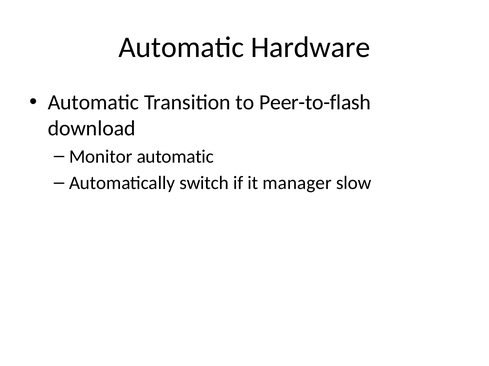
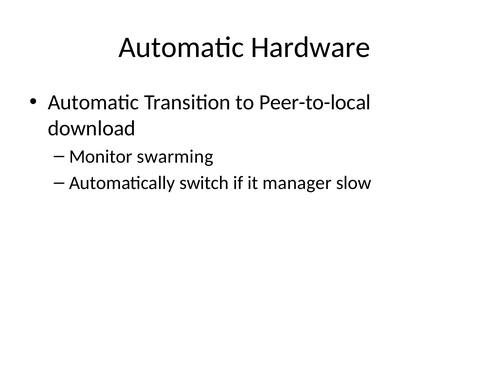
Peer-to-flash: Peer-to-flash -> Peer-to-local
Monitor automatic: automatic -> swarming
